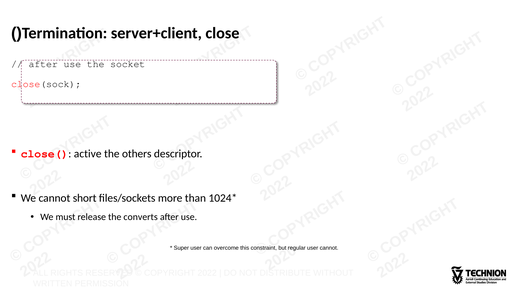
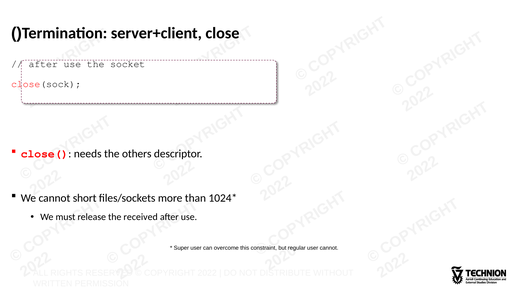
active: active -> needs
converts: converts -> received
